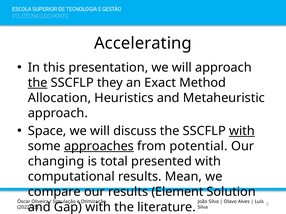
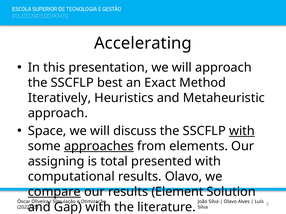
the at (38, 83) underline: present -> none
they: they -> best
Allocation: Allocation -> Iteratively
potential: potential -> elements
changing: changing -> assigning
results Mean: Mean -> Olavo
compare underline: none -> present
